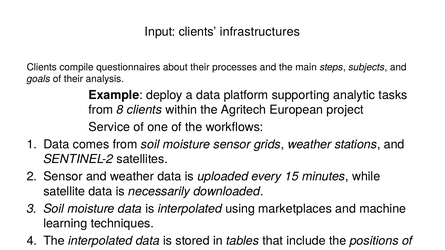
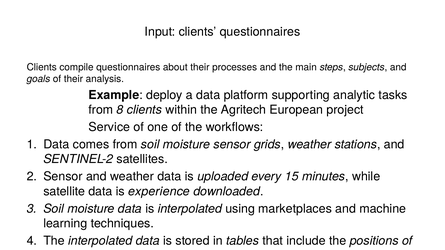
clients infrastructures: infrastructures -> questionnaires
necessarily: necessarily -> experience
